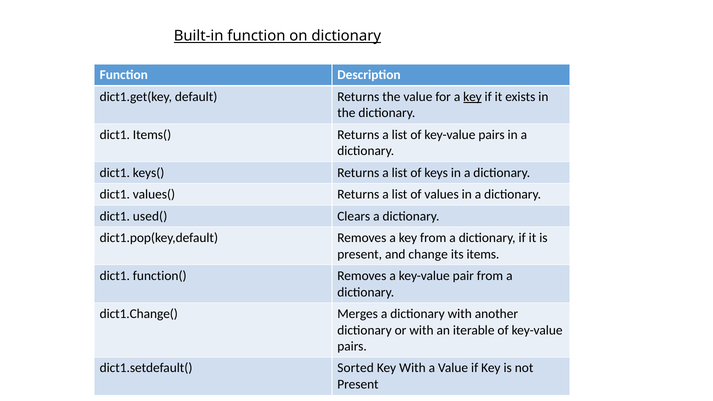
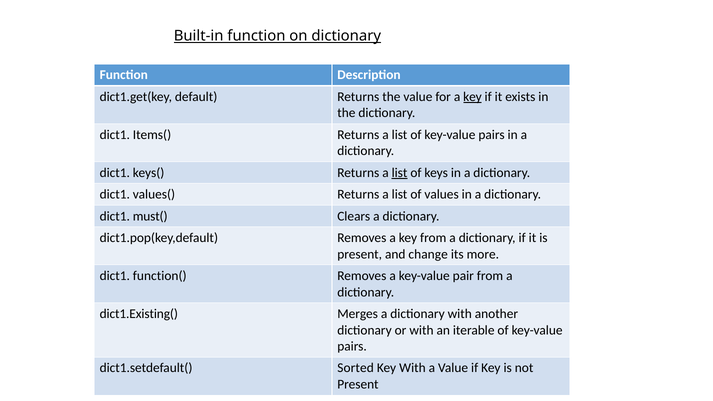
list at (400, 173) underline: none -> present
used(: used( -> must(
items: items -> more
dict1.Change(: dict1.Change( -> dict1.Existing(
